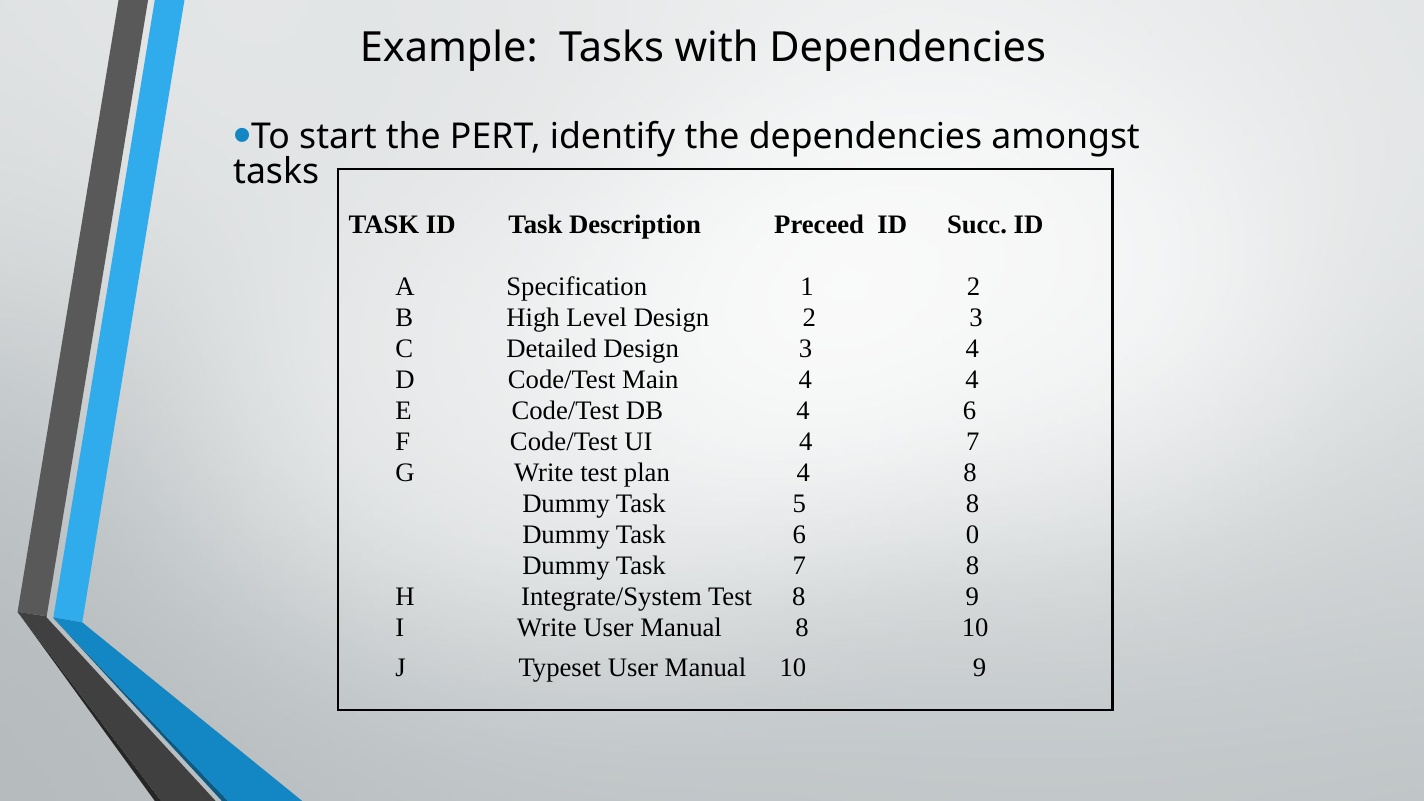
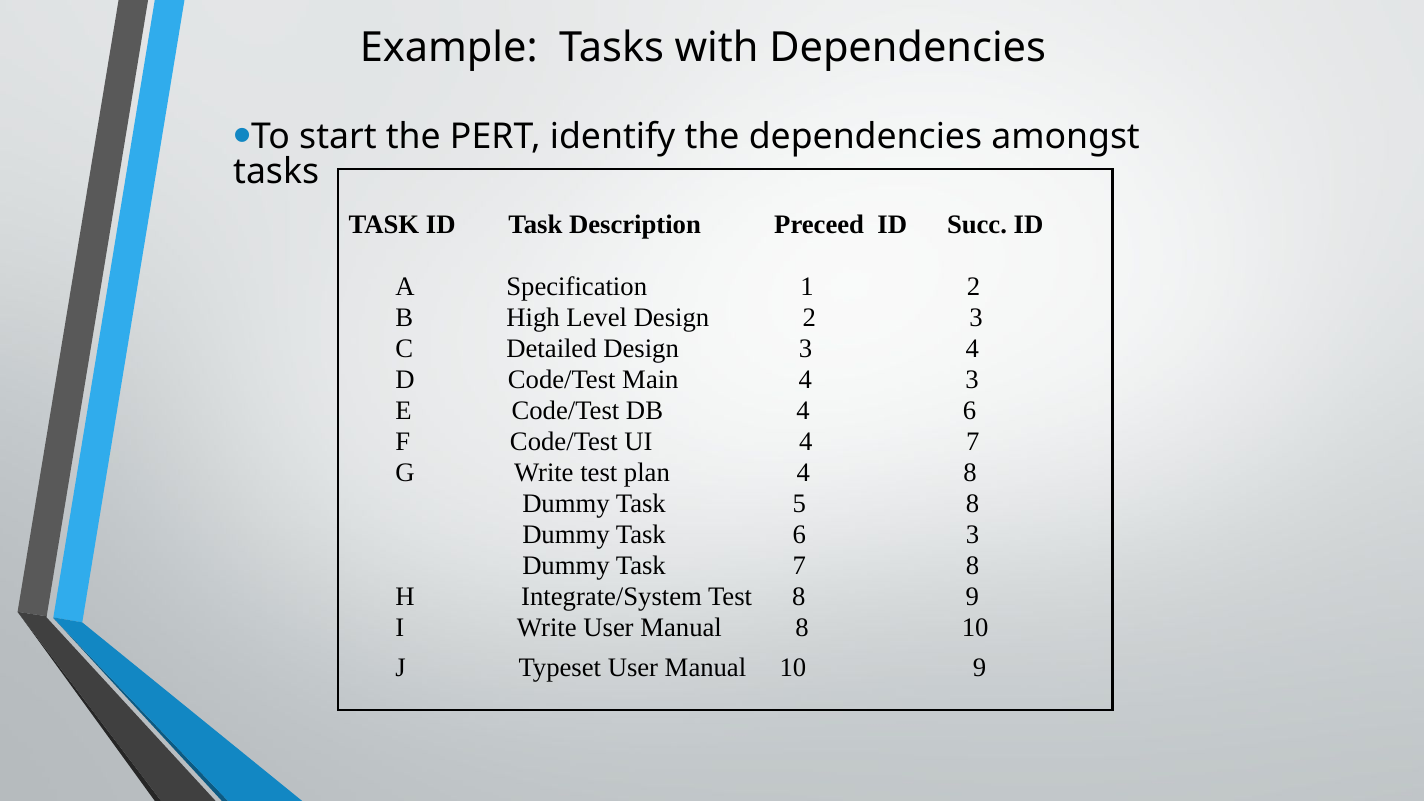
4 4: 4 -> 3
6 0: 0 -> 3
